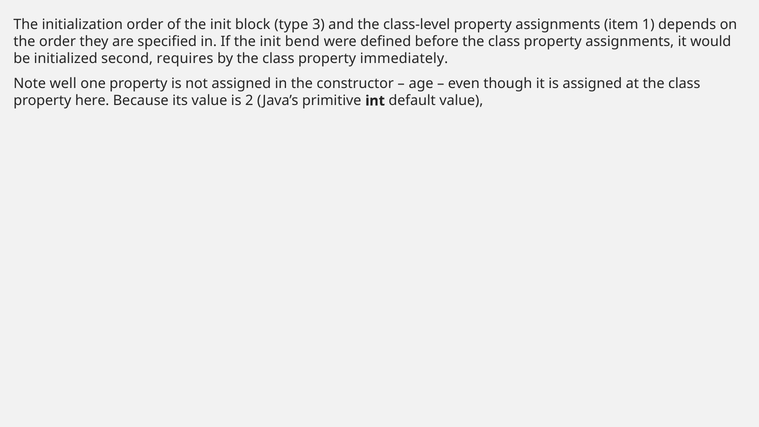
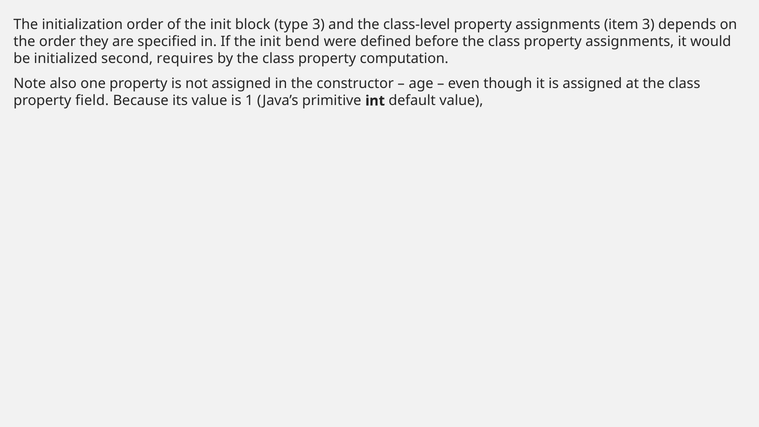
item 1: 1 -> 3
immediately: immediately -> computation
well: well -> also
here: here -> field
2: 2 -> 1
